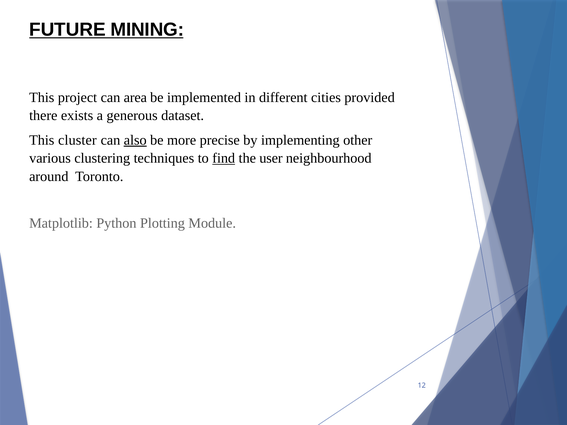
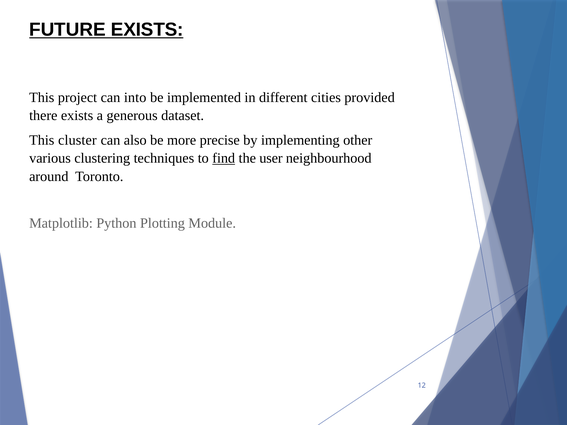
FUTURE MINING: MINING -> EXISTS
area: area -> into
also underline: present -> none
